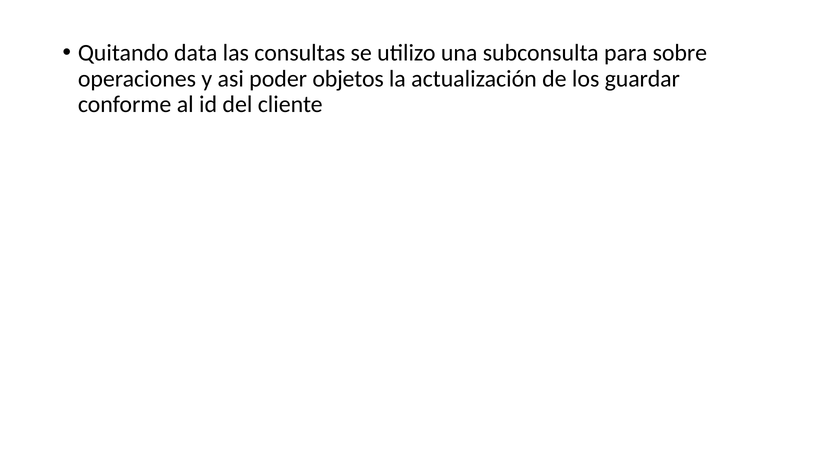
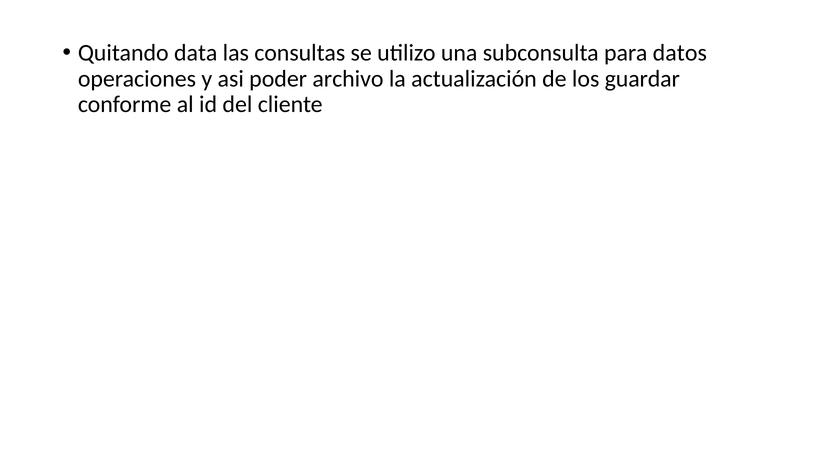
sobre: sobre -> datos
objetos: objetos -> archivo
